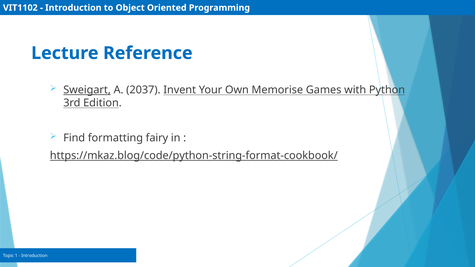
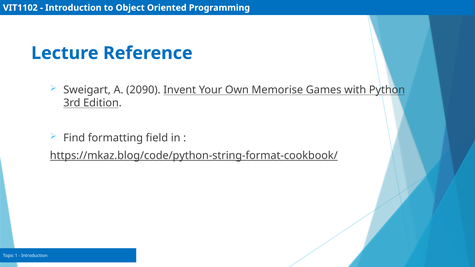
Sweigart underline: present -> none
2037: 2037 -> 2090
fairy: fairy -> field
